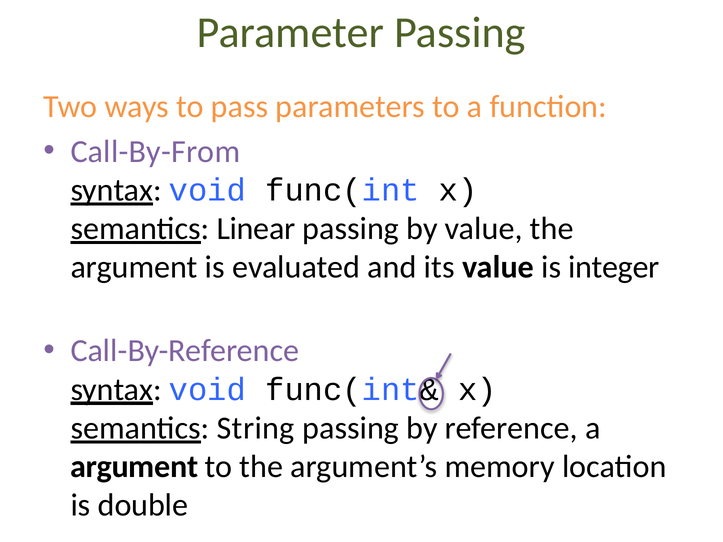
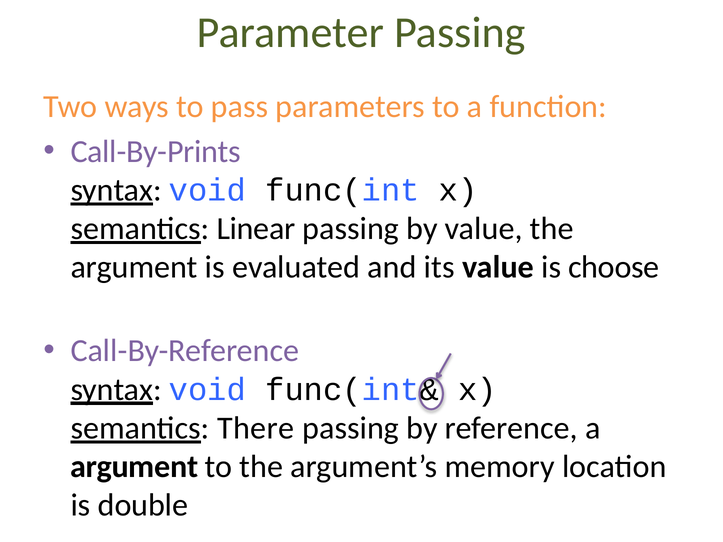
Call-By-From: Call-By-From -> Call-By-Prints
integer: integer -> choose
String: String -> There
